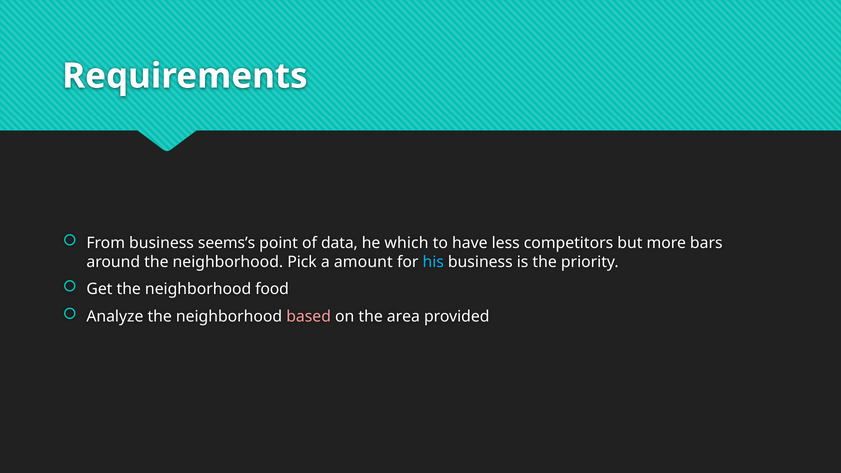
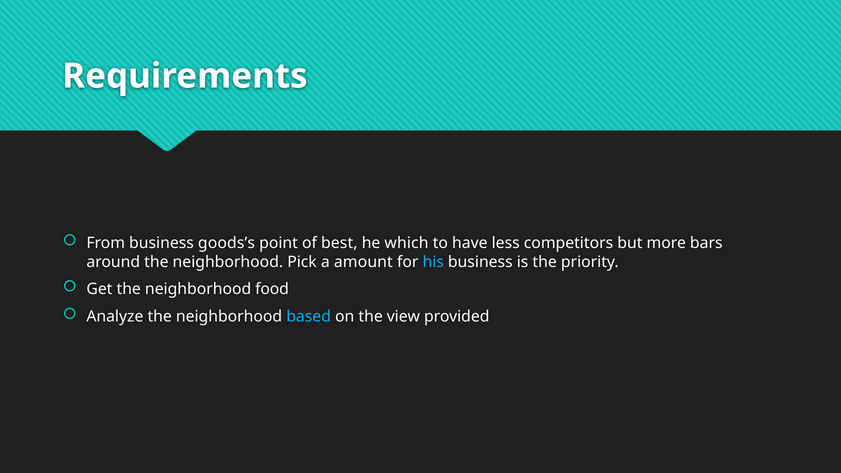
seems’s: seems’s -> goods’s
data: data -> best
based colour: pink -> light blue
area: area -> view
